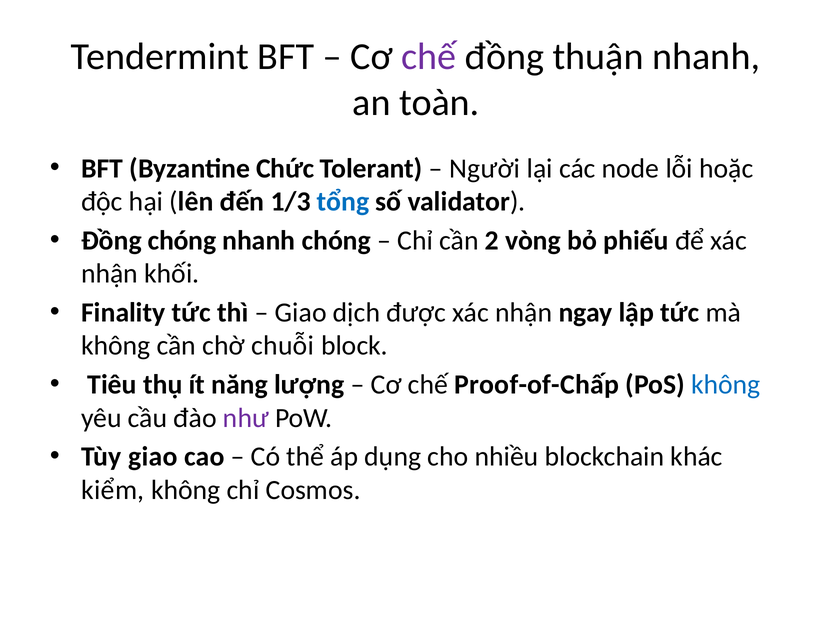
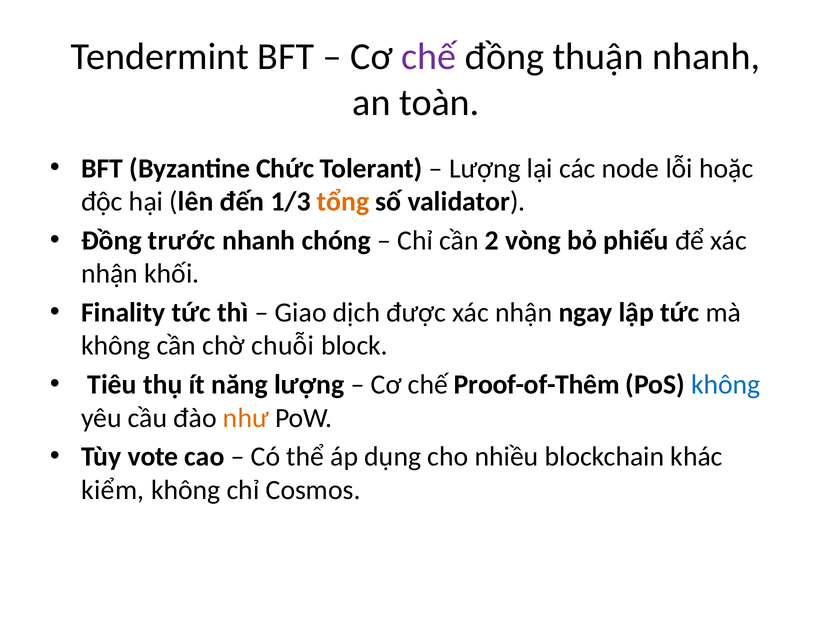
Người at (485, 168): Người -> Lượng
tổng colour: blue -> orange
Đồng chóng: chóng -> trước
Proof-of-Chấp: Proof-of-Chấp -> Proof-of-Thêm
như colour: purple -> orange
Tùy giao: giao -> vote
